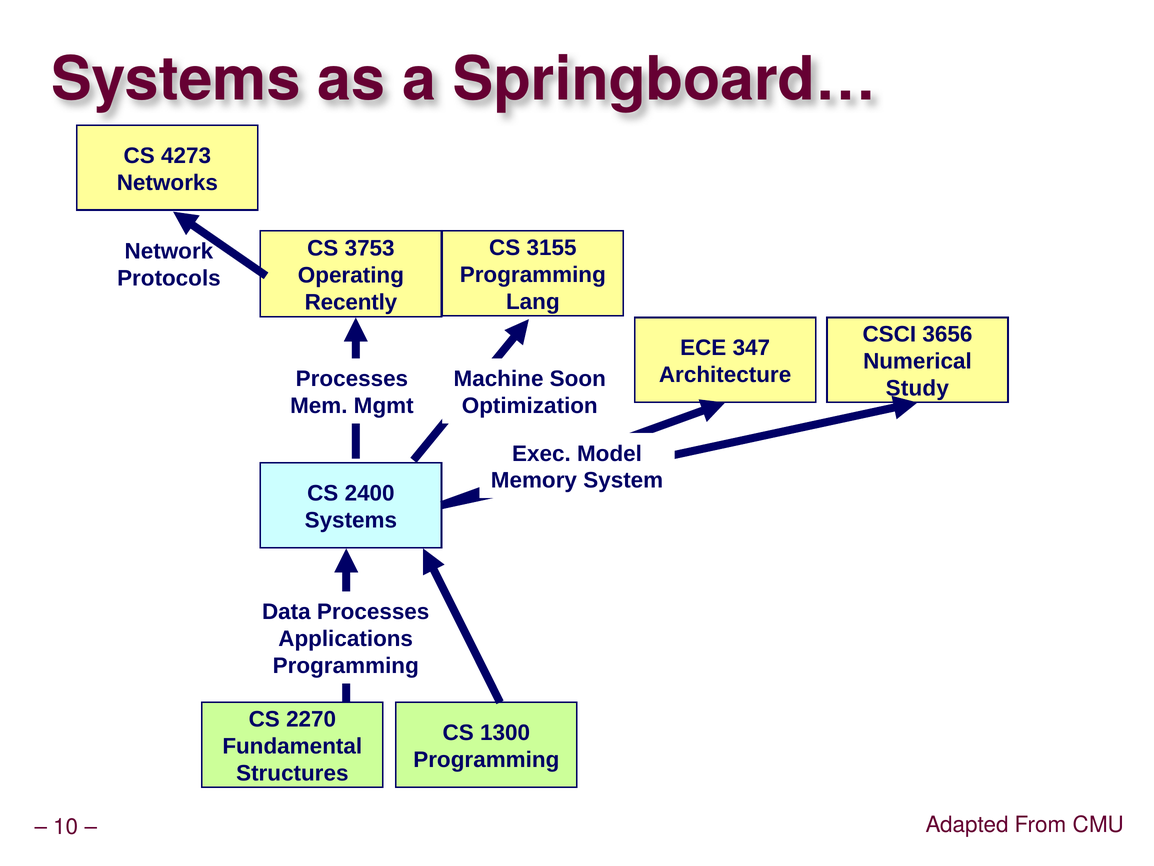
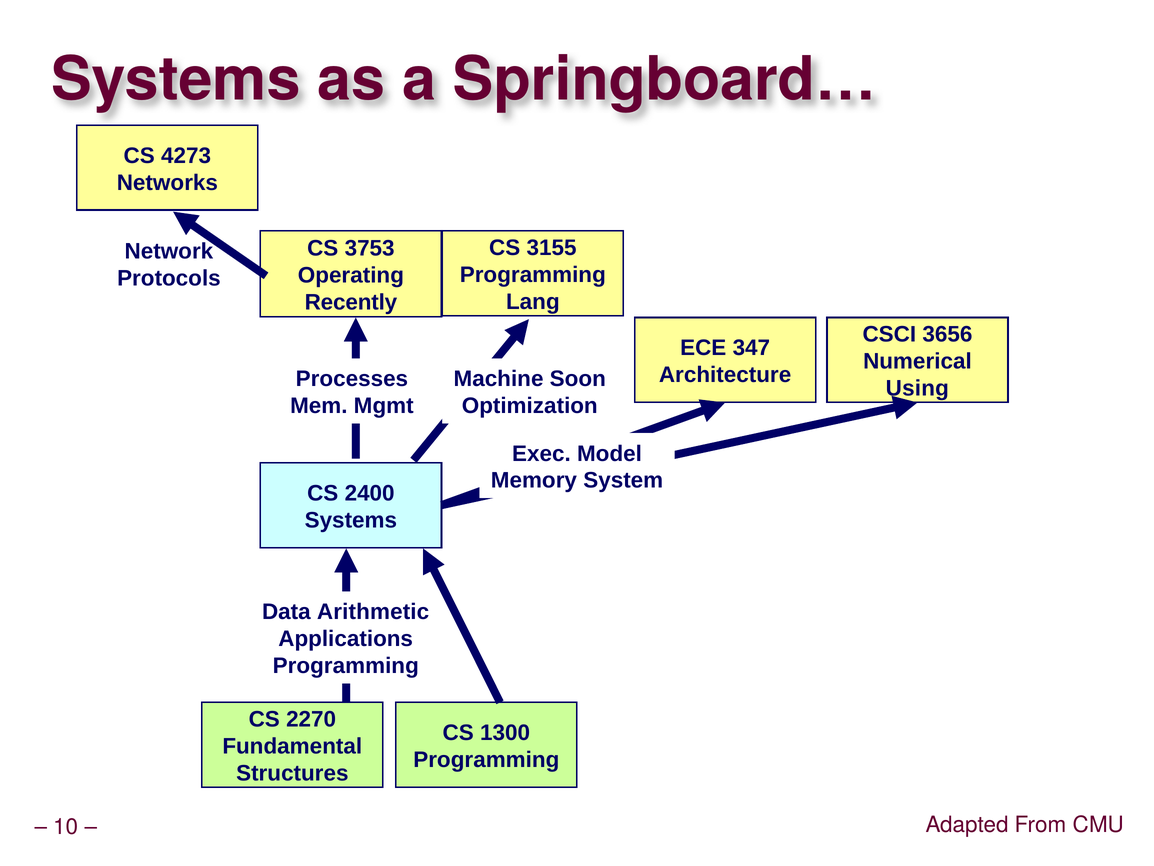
Study: Study -> Using
Data Processes: Processes -> Arithmetic
